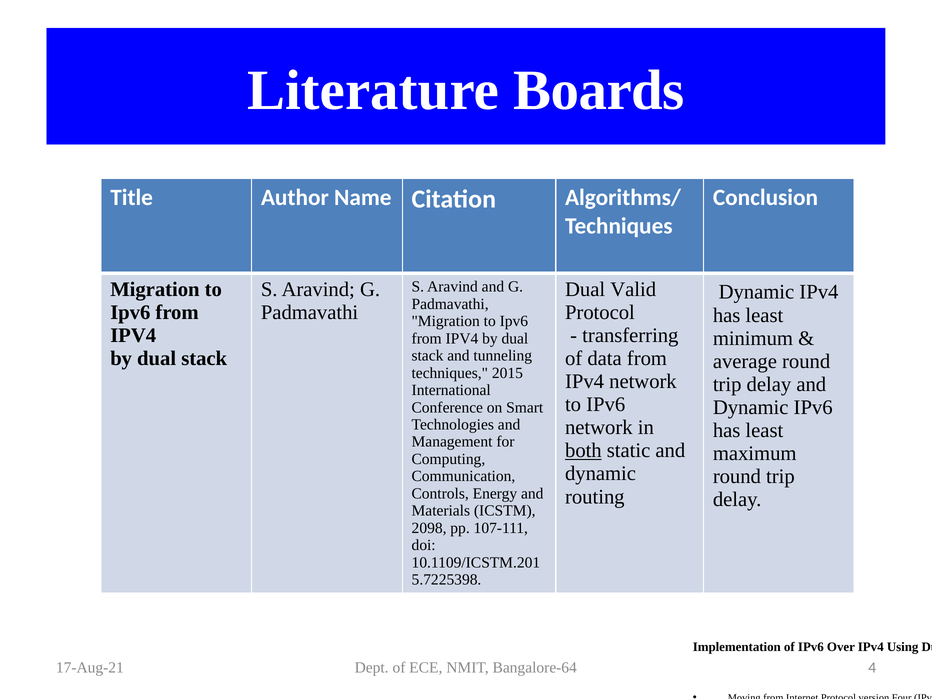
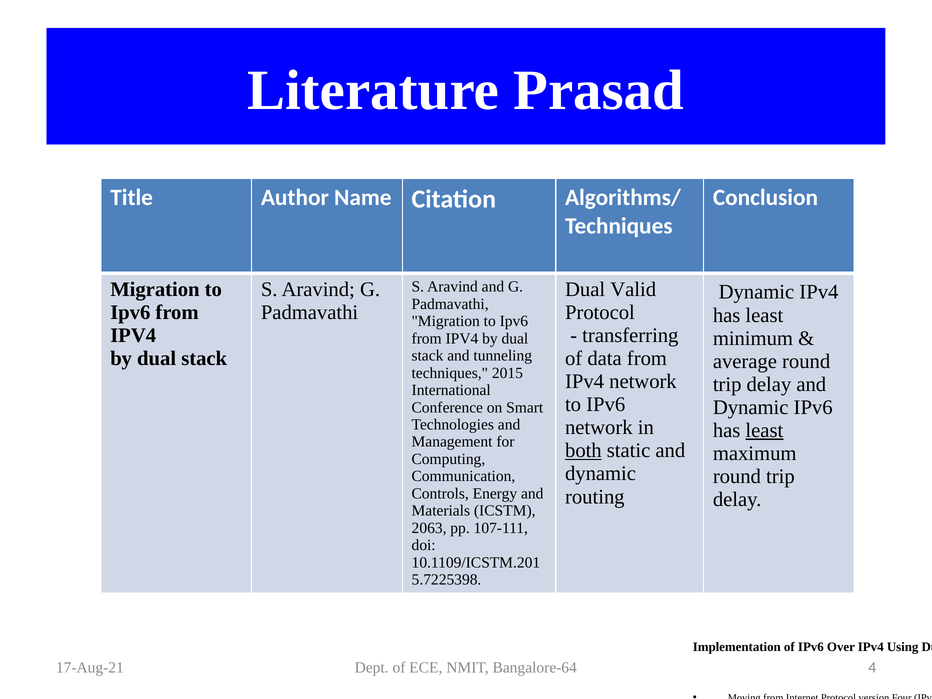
Boards: Boards -> Prasad
least at (764, 430) underline: none -> present
2098: 2098 -> 2063
